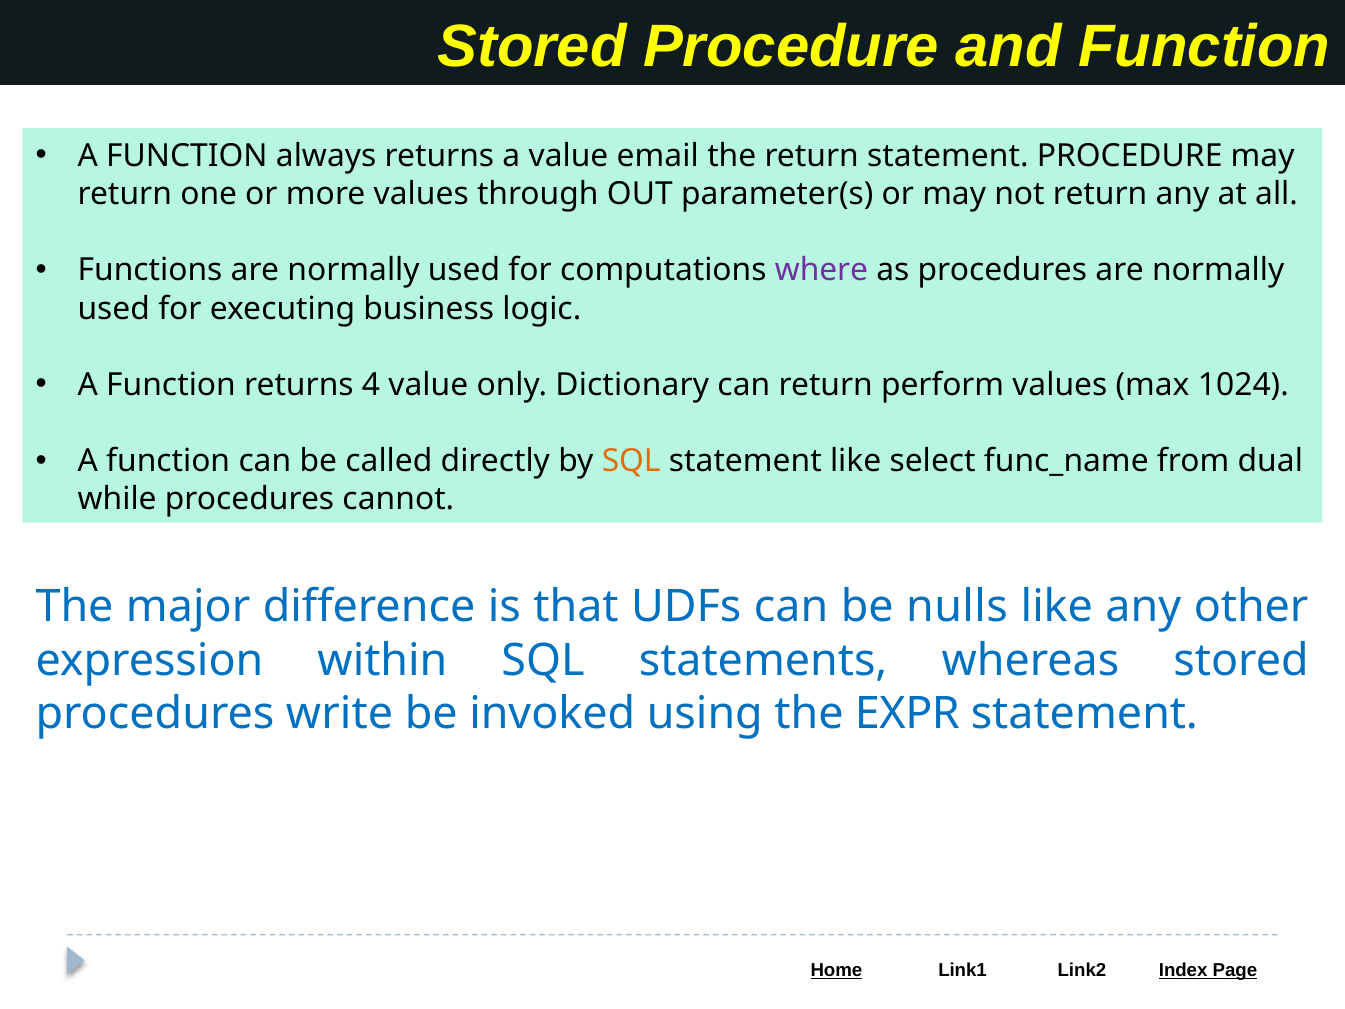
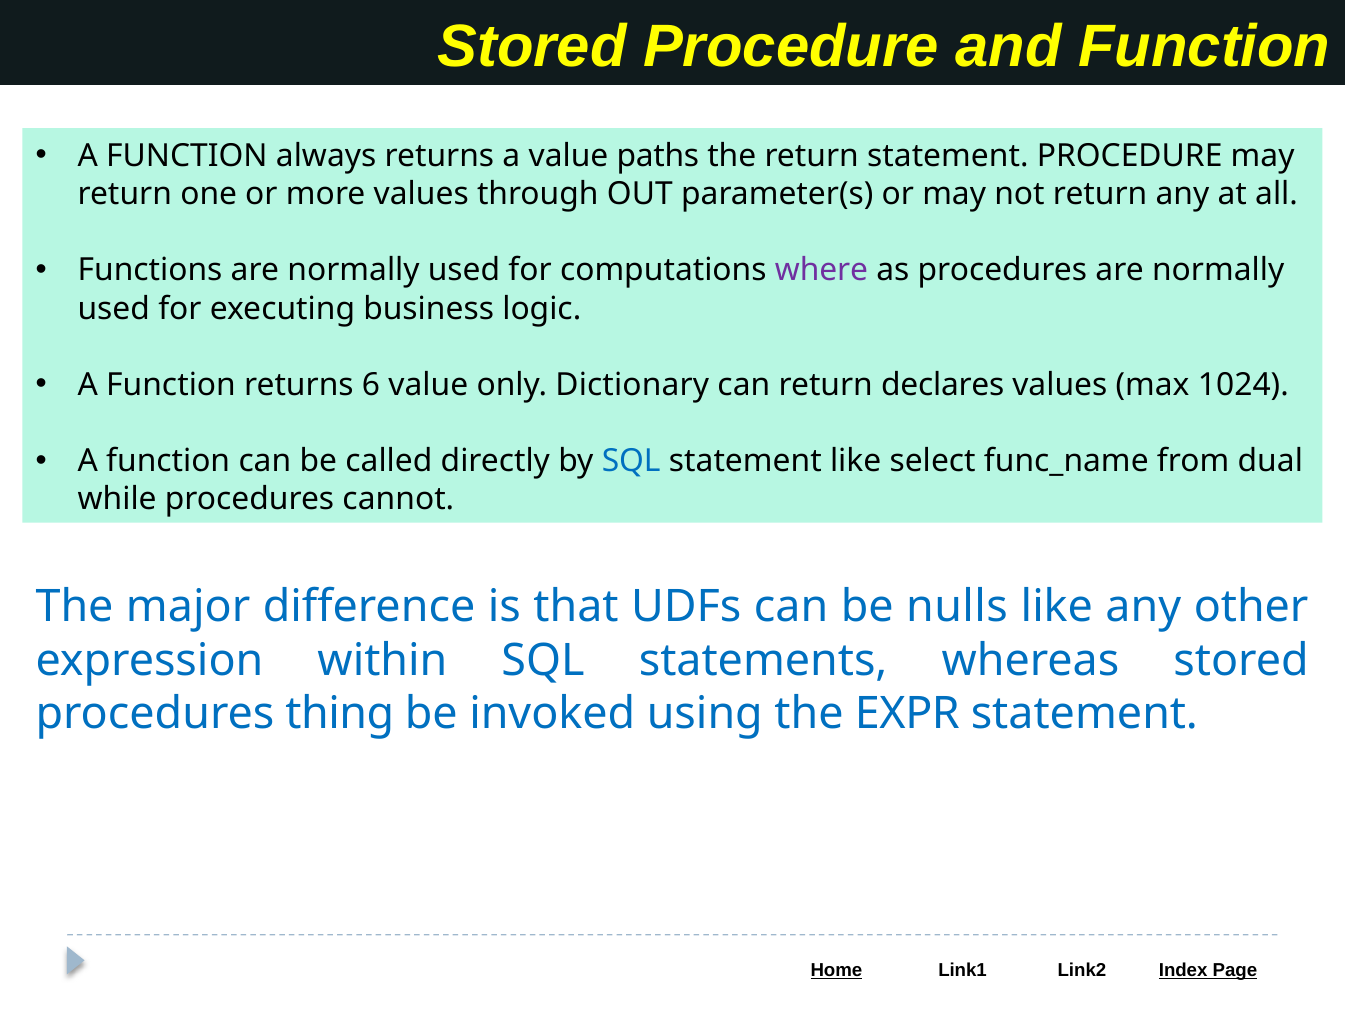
email: email -> paths
4: 4 -> 6
perform: perform -> declares
SQL at (631, 461) colour: orange -> blue
write: write -> thing
